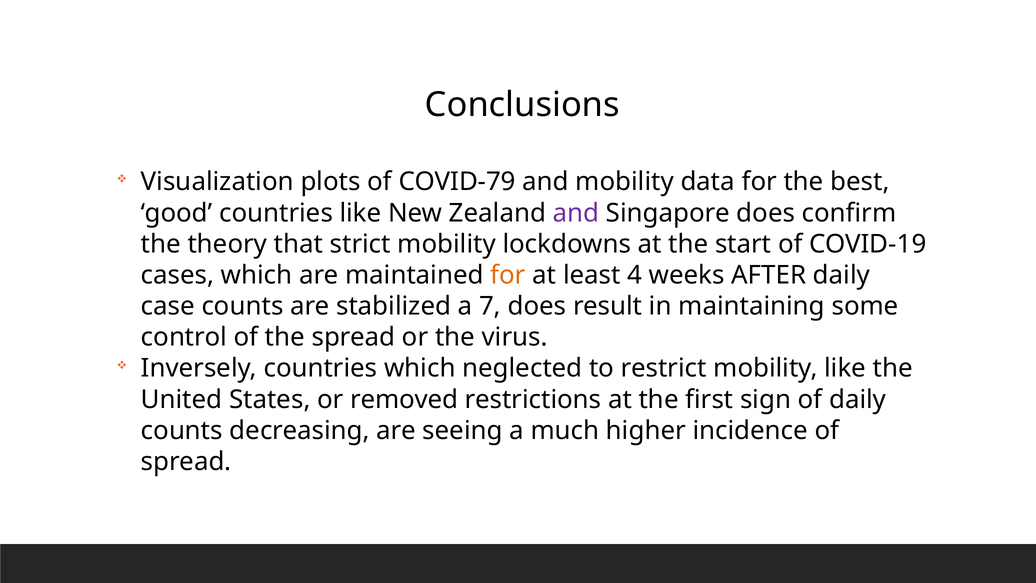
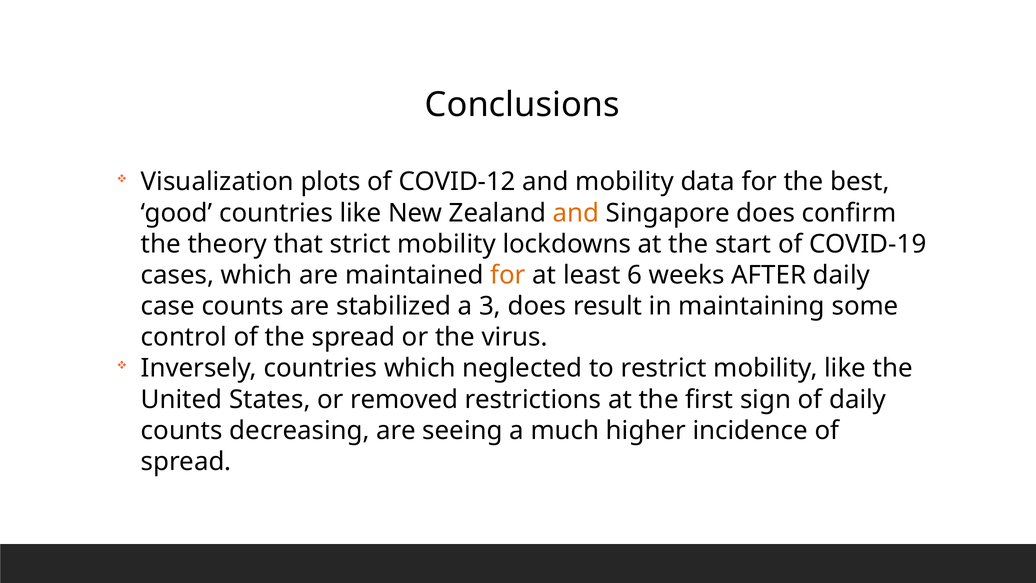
COVID-79: COVID-79 -> COVID-12
and at (576, 213) colour: purple -> orange
4: 4 -> 6
7: 7 -> 3
